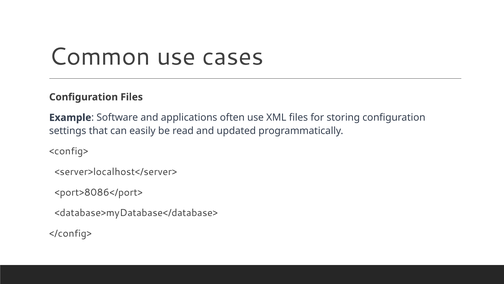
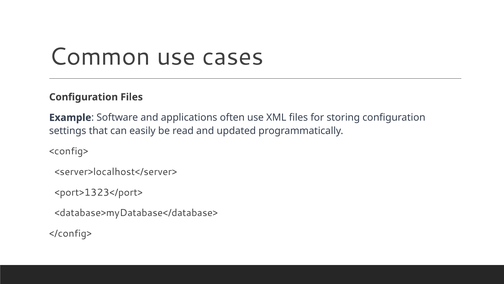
<port>8086</port>: <port>8086</port> -> <port>1323</port>
